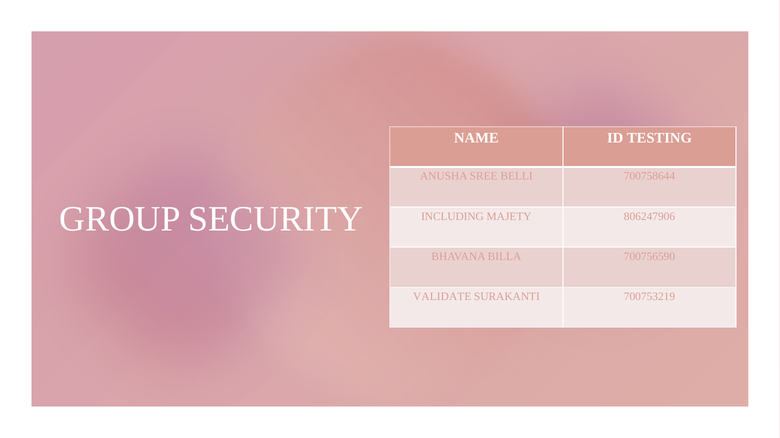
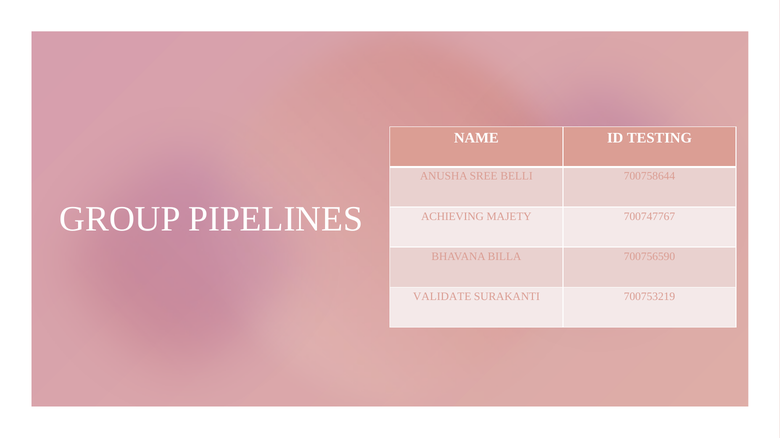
SECURITY: SECURITY -> PIPELINES
INCLUDING: INCLUDING -> ACHIEVING
806247906: 806247906 -> 700747767
